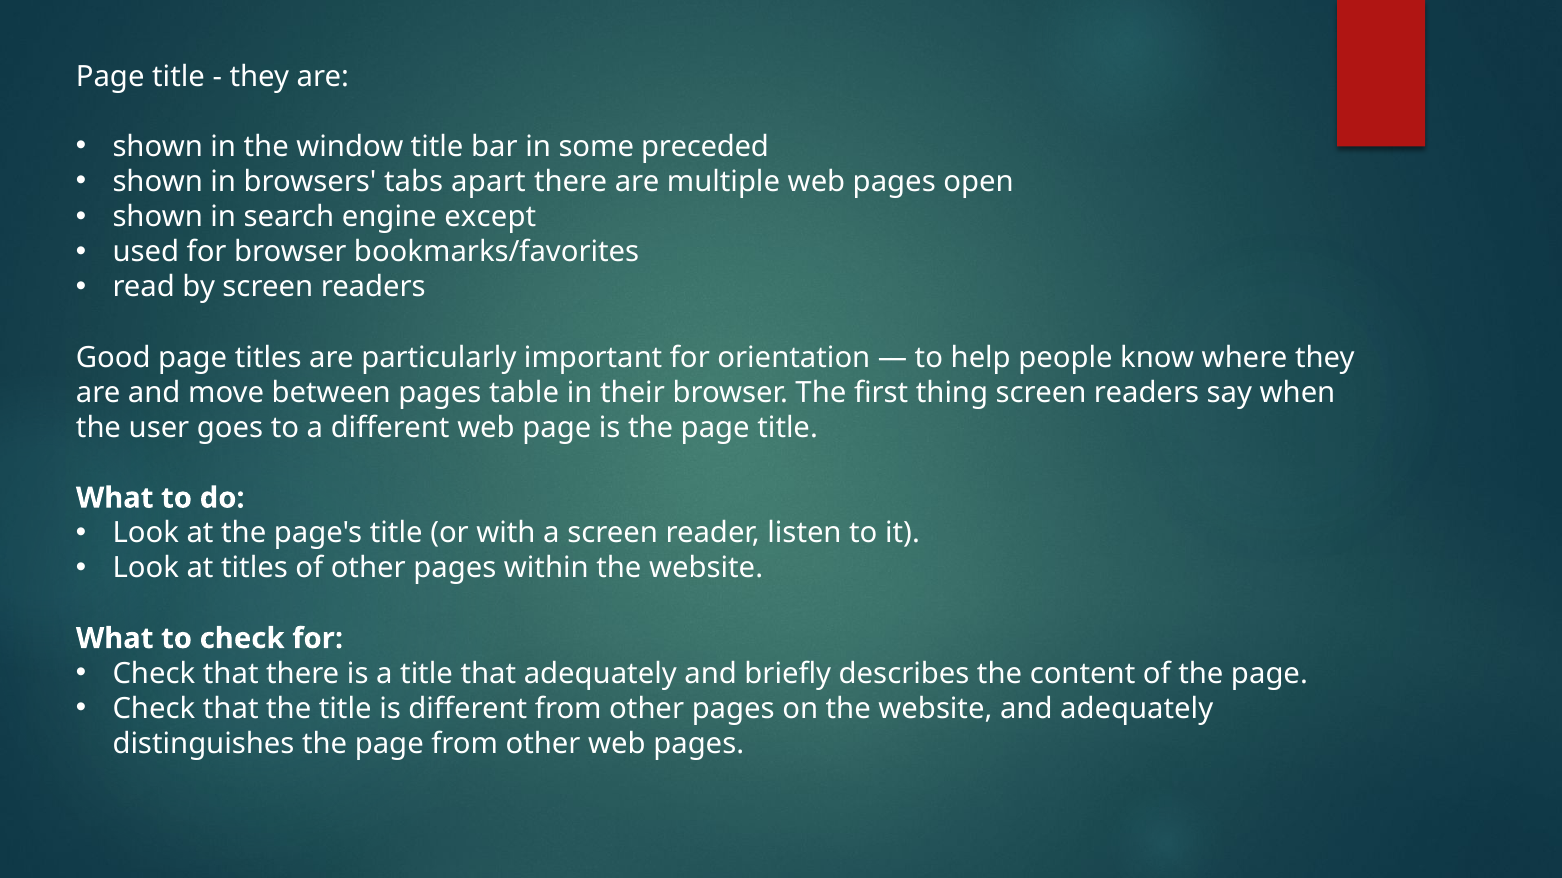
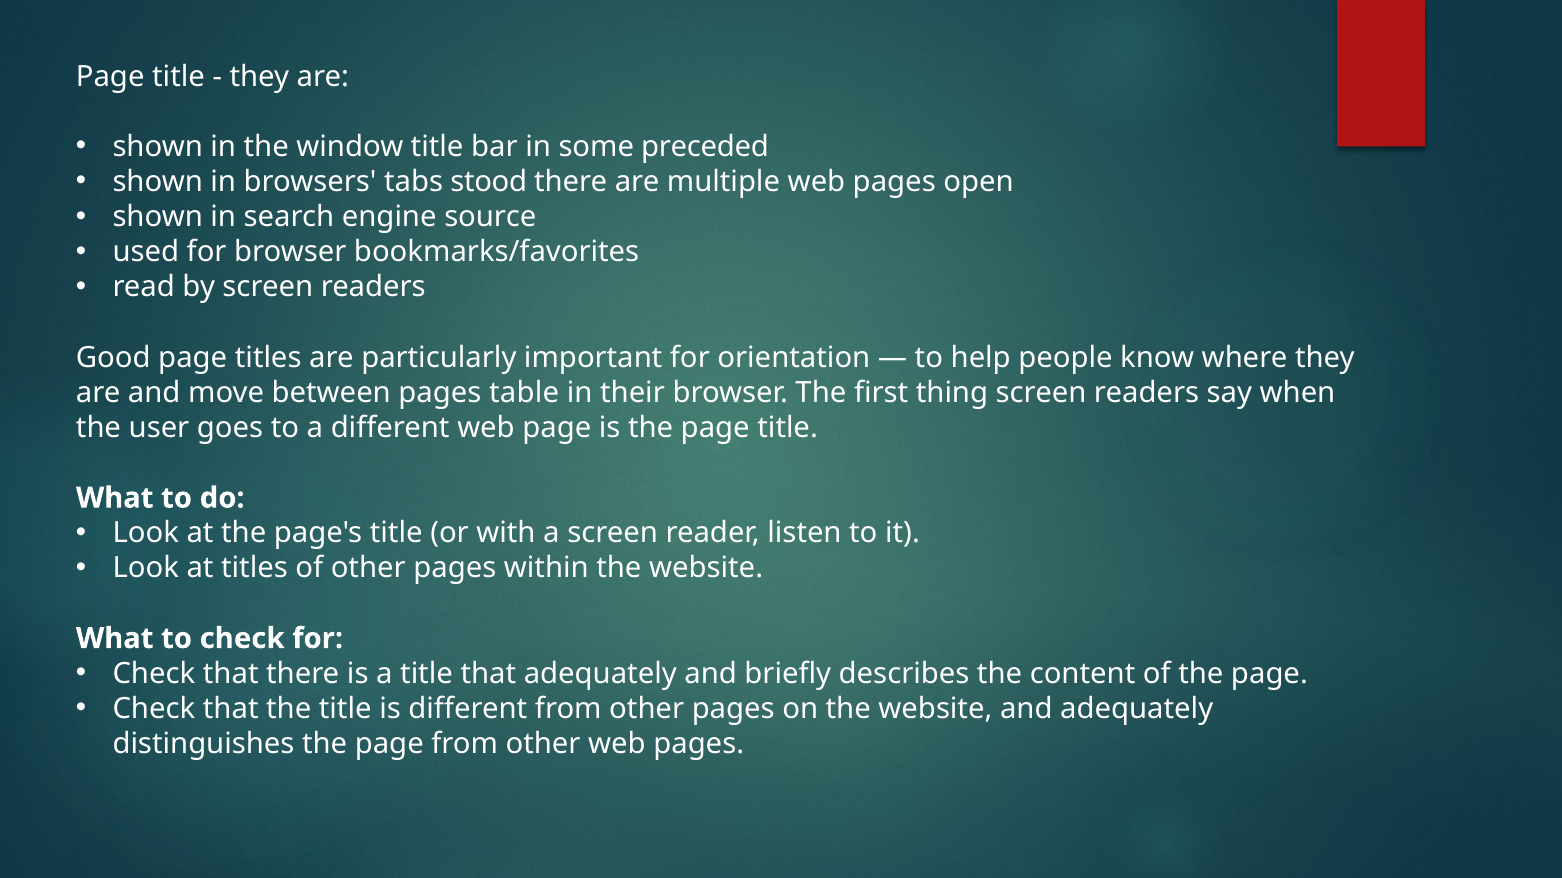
apart: apart -> stood
except: except -> source
